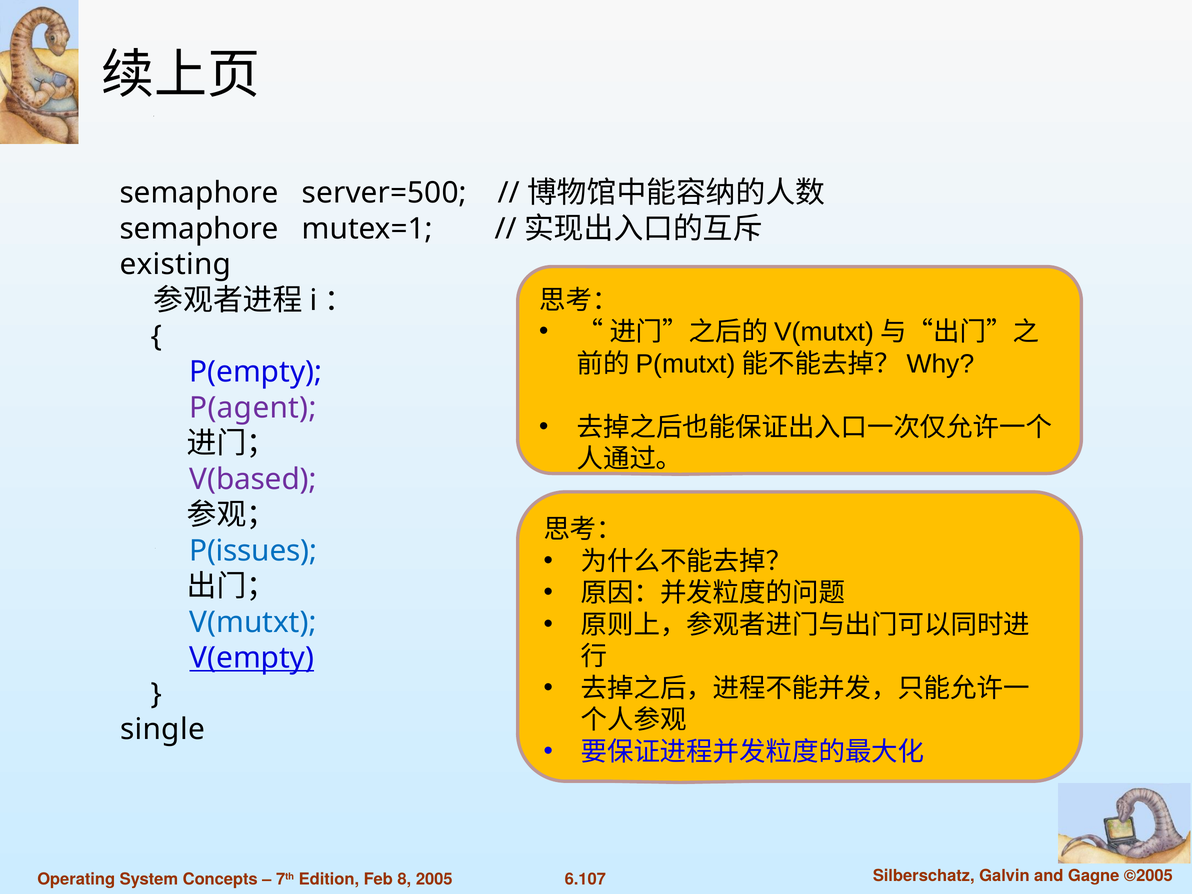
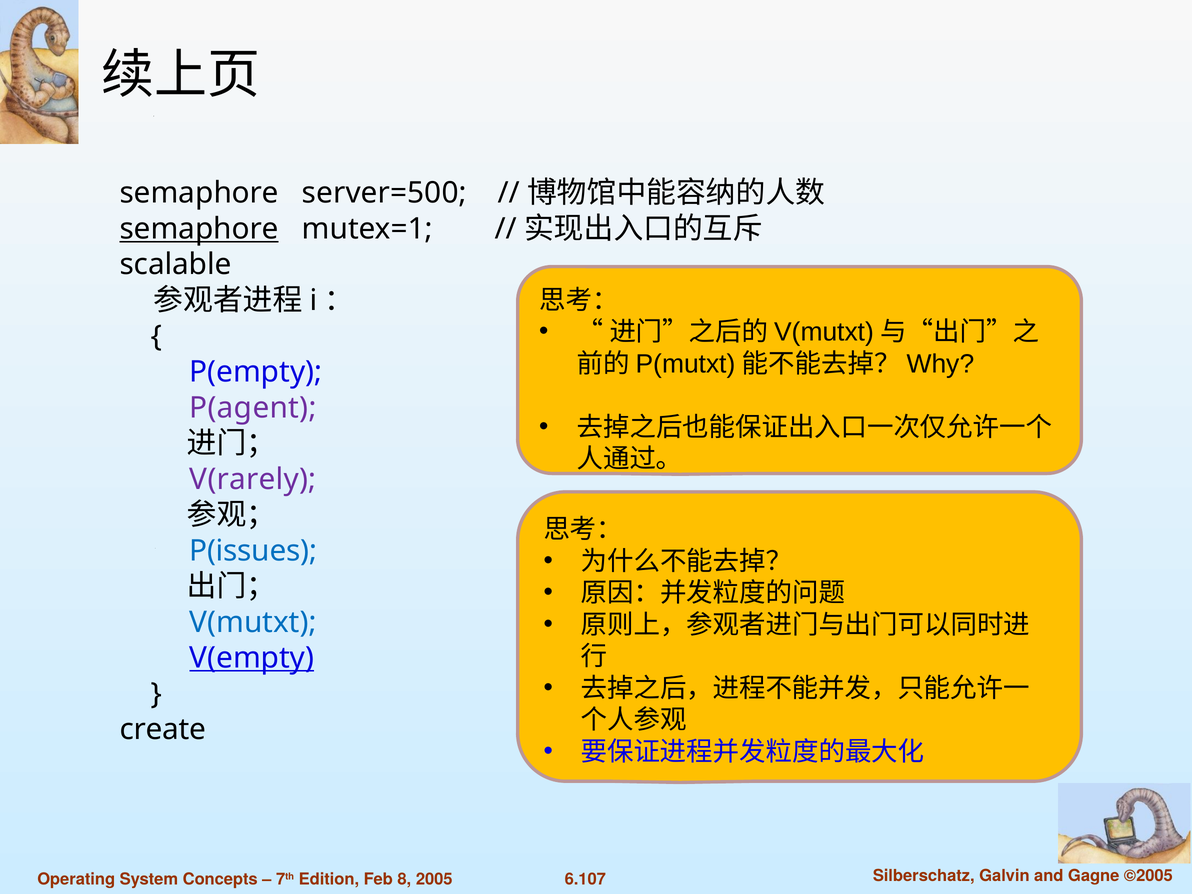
semaphore at (199, 229) underline: none -> present
existing: existing -> scalable
V(based: V(based -> V(rarely
single: single -> create
